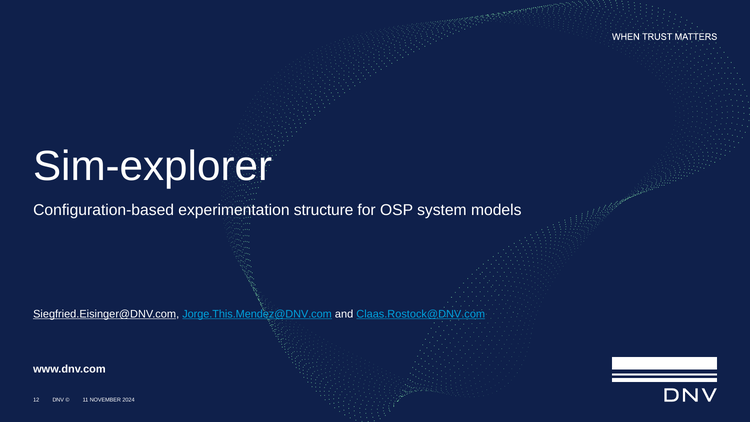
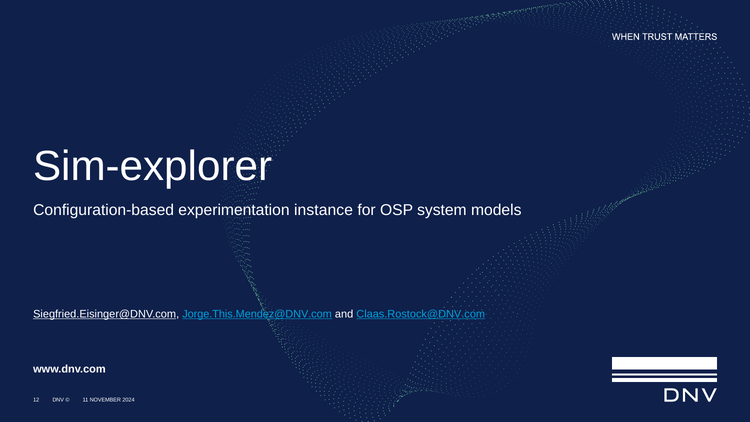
structure: structure -> instance
